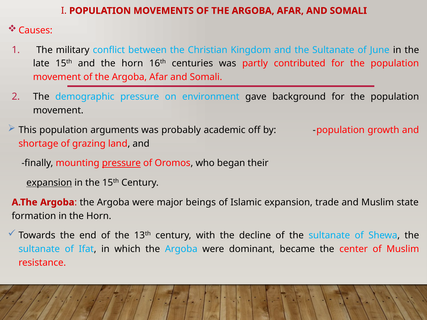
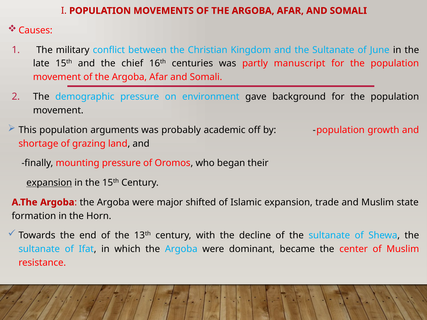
and the horn: horn -> chief
contributed: contributed -> manuscript
pressure at (121, 163) underline: present -> none
beings: beings -> shifted
